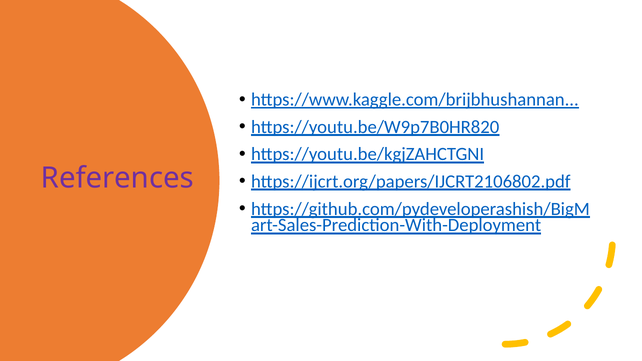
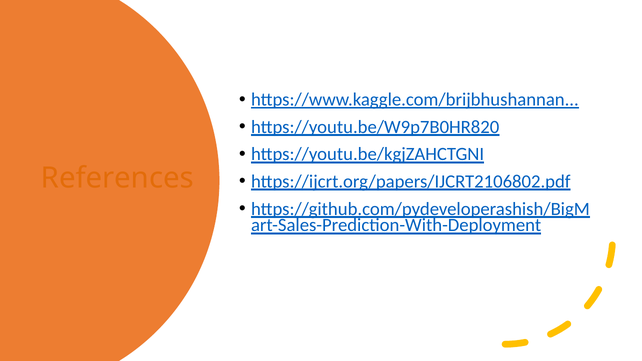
References colour: purple -> orange
